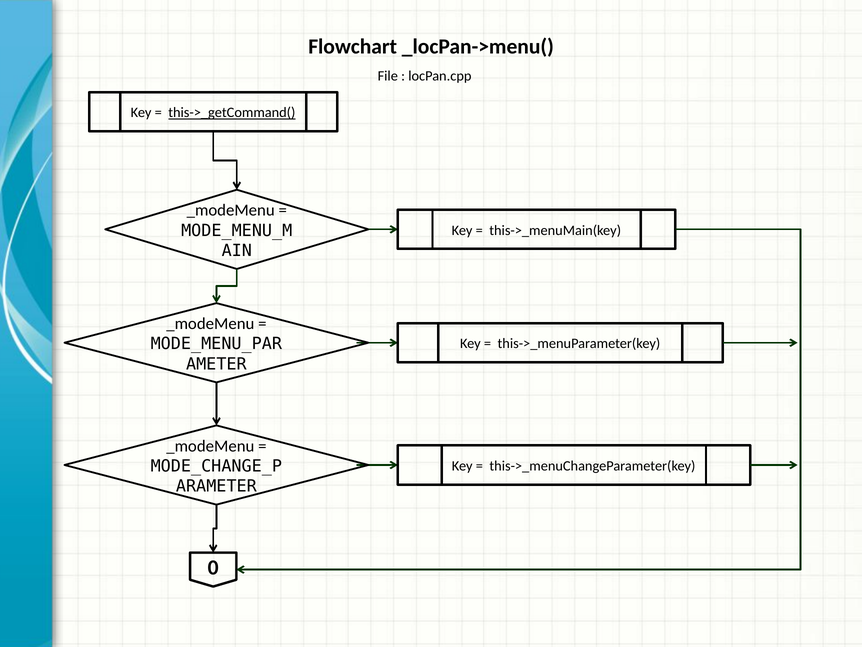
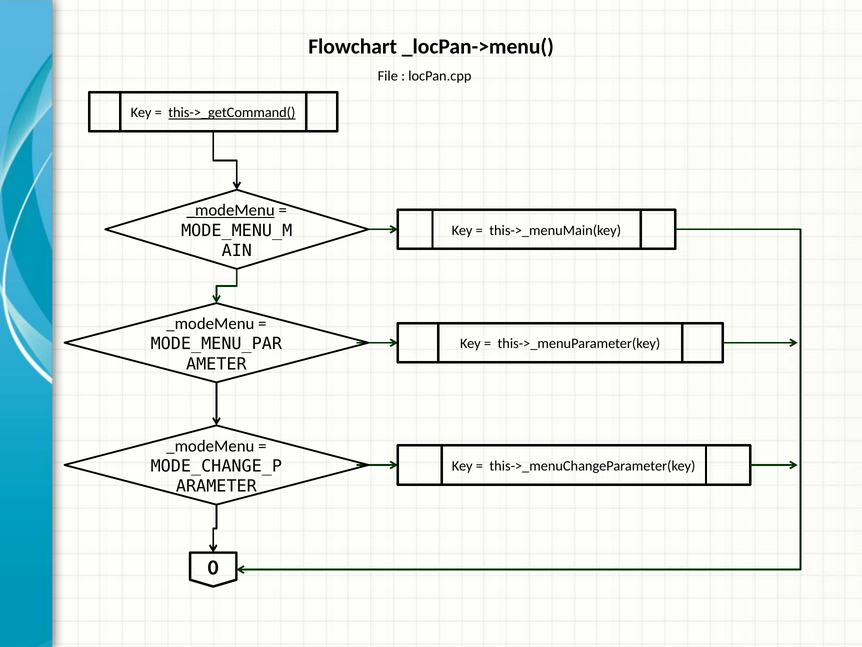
_modeMenu at (231, 210) underline: none -> present
